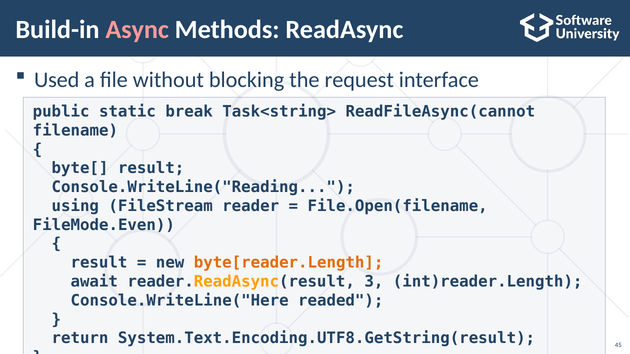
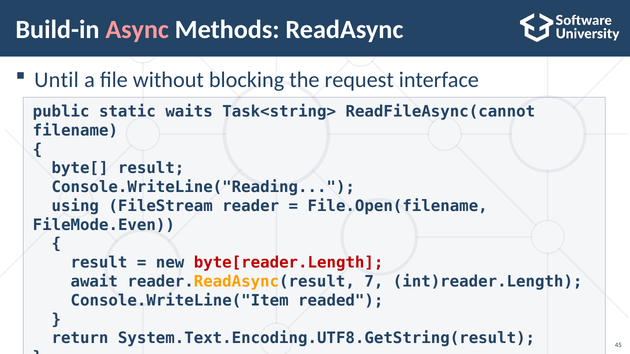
Used: Used -> Until
break: break -> waits
byte[reader.Length colour: orange -> red
3: 3 -> 7
Console.WriteLine("Here: Console.WriteLine("Here -> Console.WriteLine("Item
